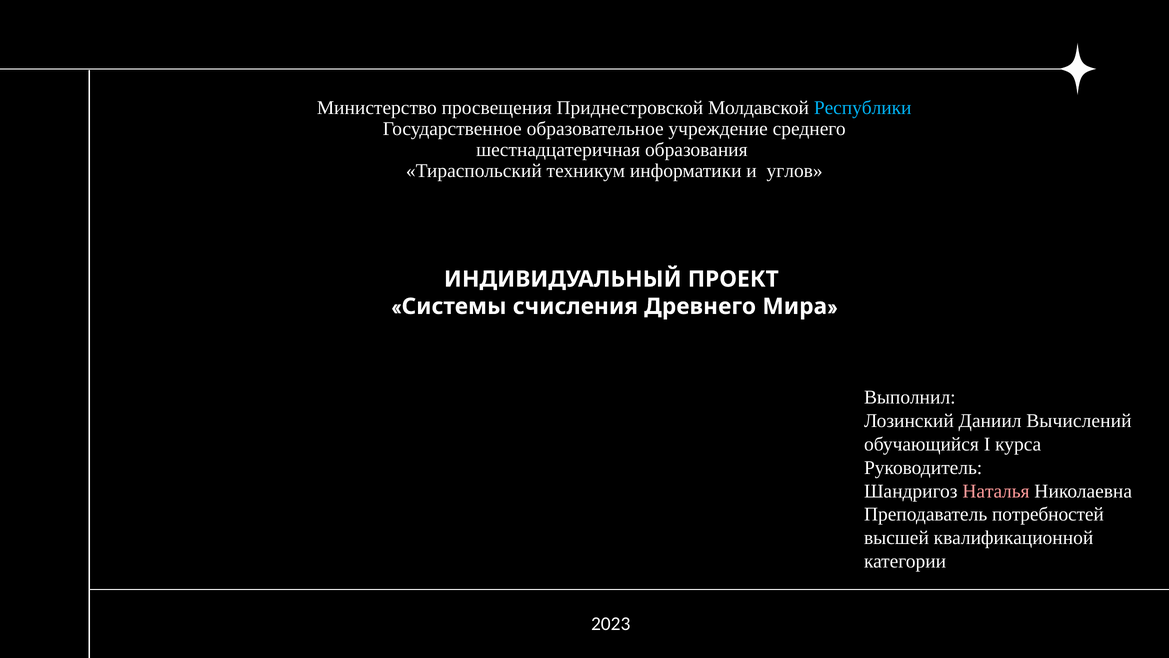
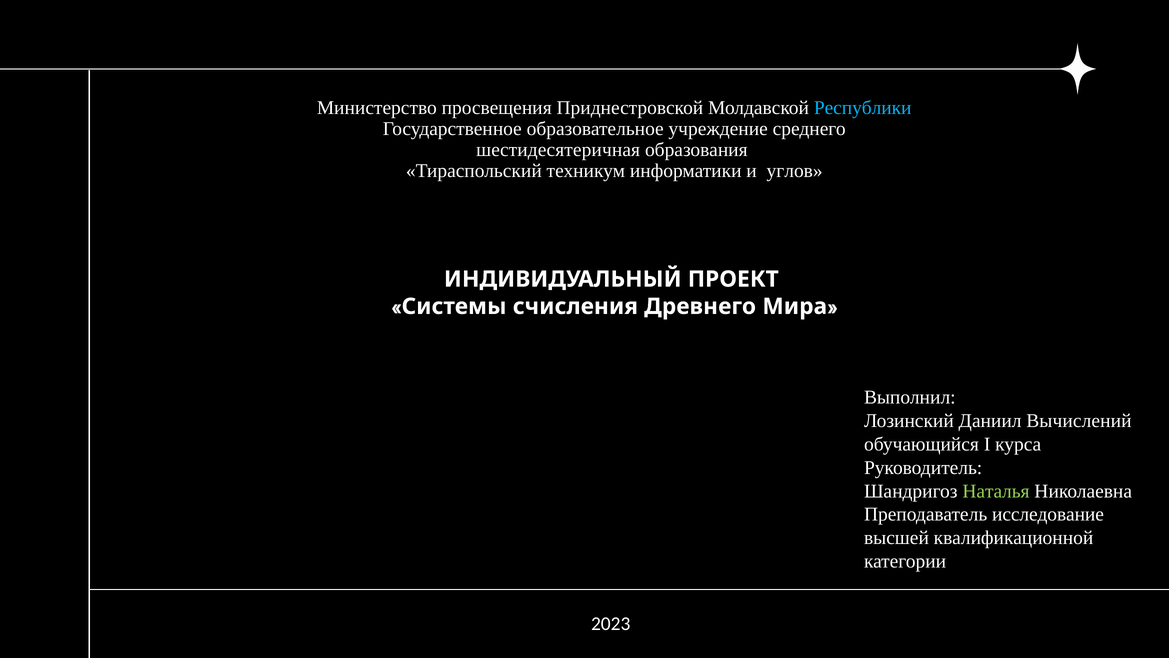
шестнадцатеричная: шестнадцатеричная -> шестидесятеричная
Наталья colour: pink -> light green
потребностей: потребностей -> исследование
